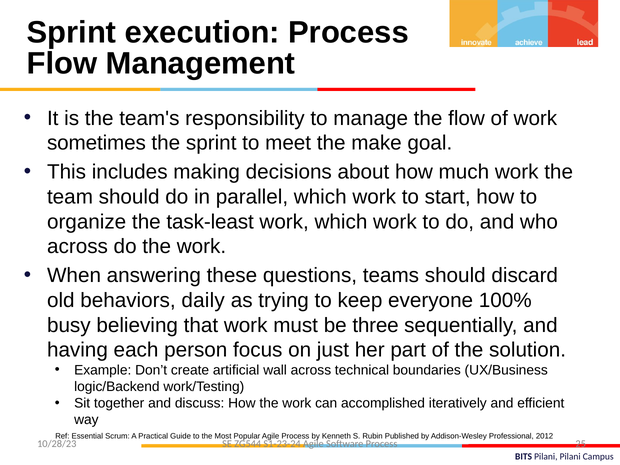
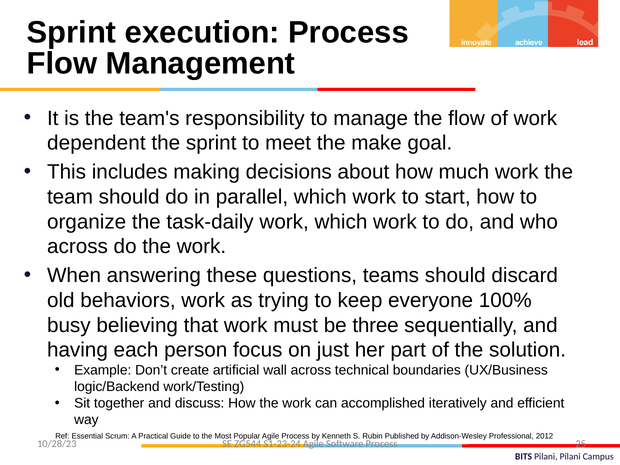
sometimes: sometimes -> dependent
task-least: task-least -> task-daily
behaviors daily: daily -> work
